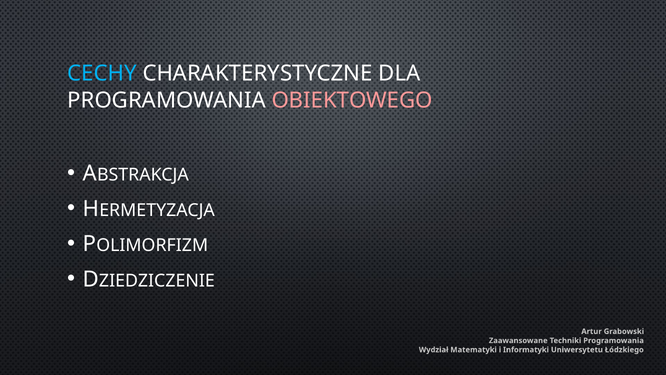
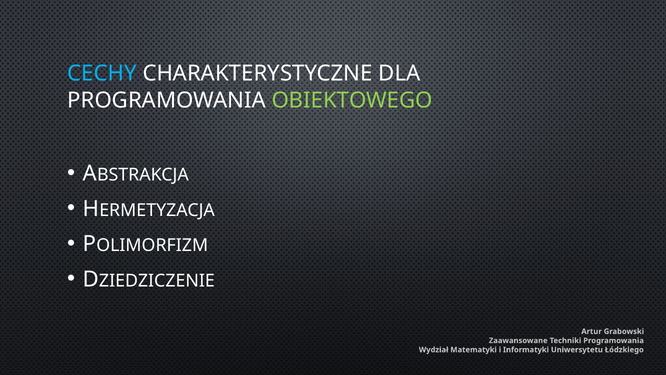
OBIEKTOWEGO colour: pink -> light green
